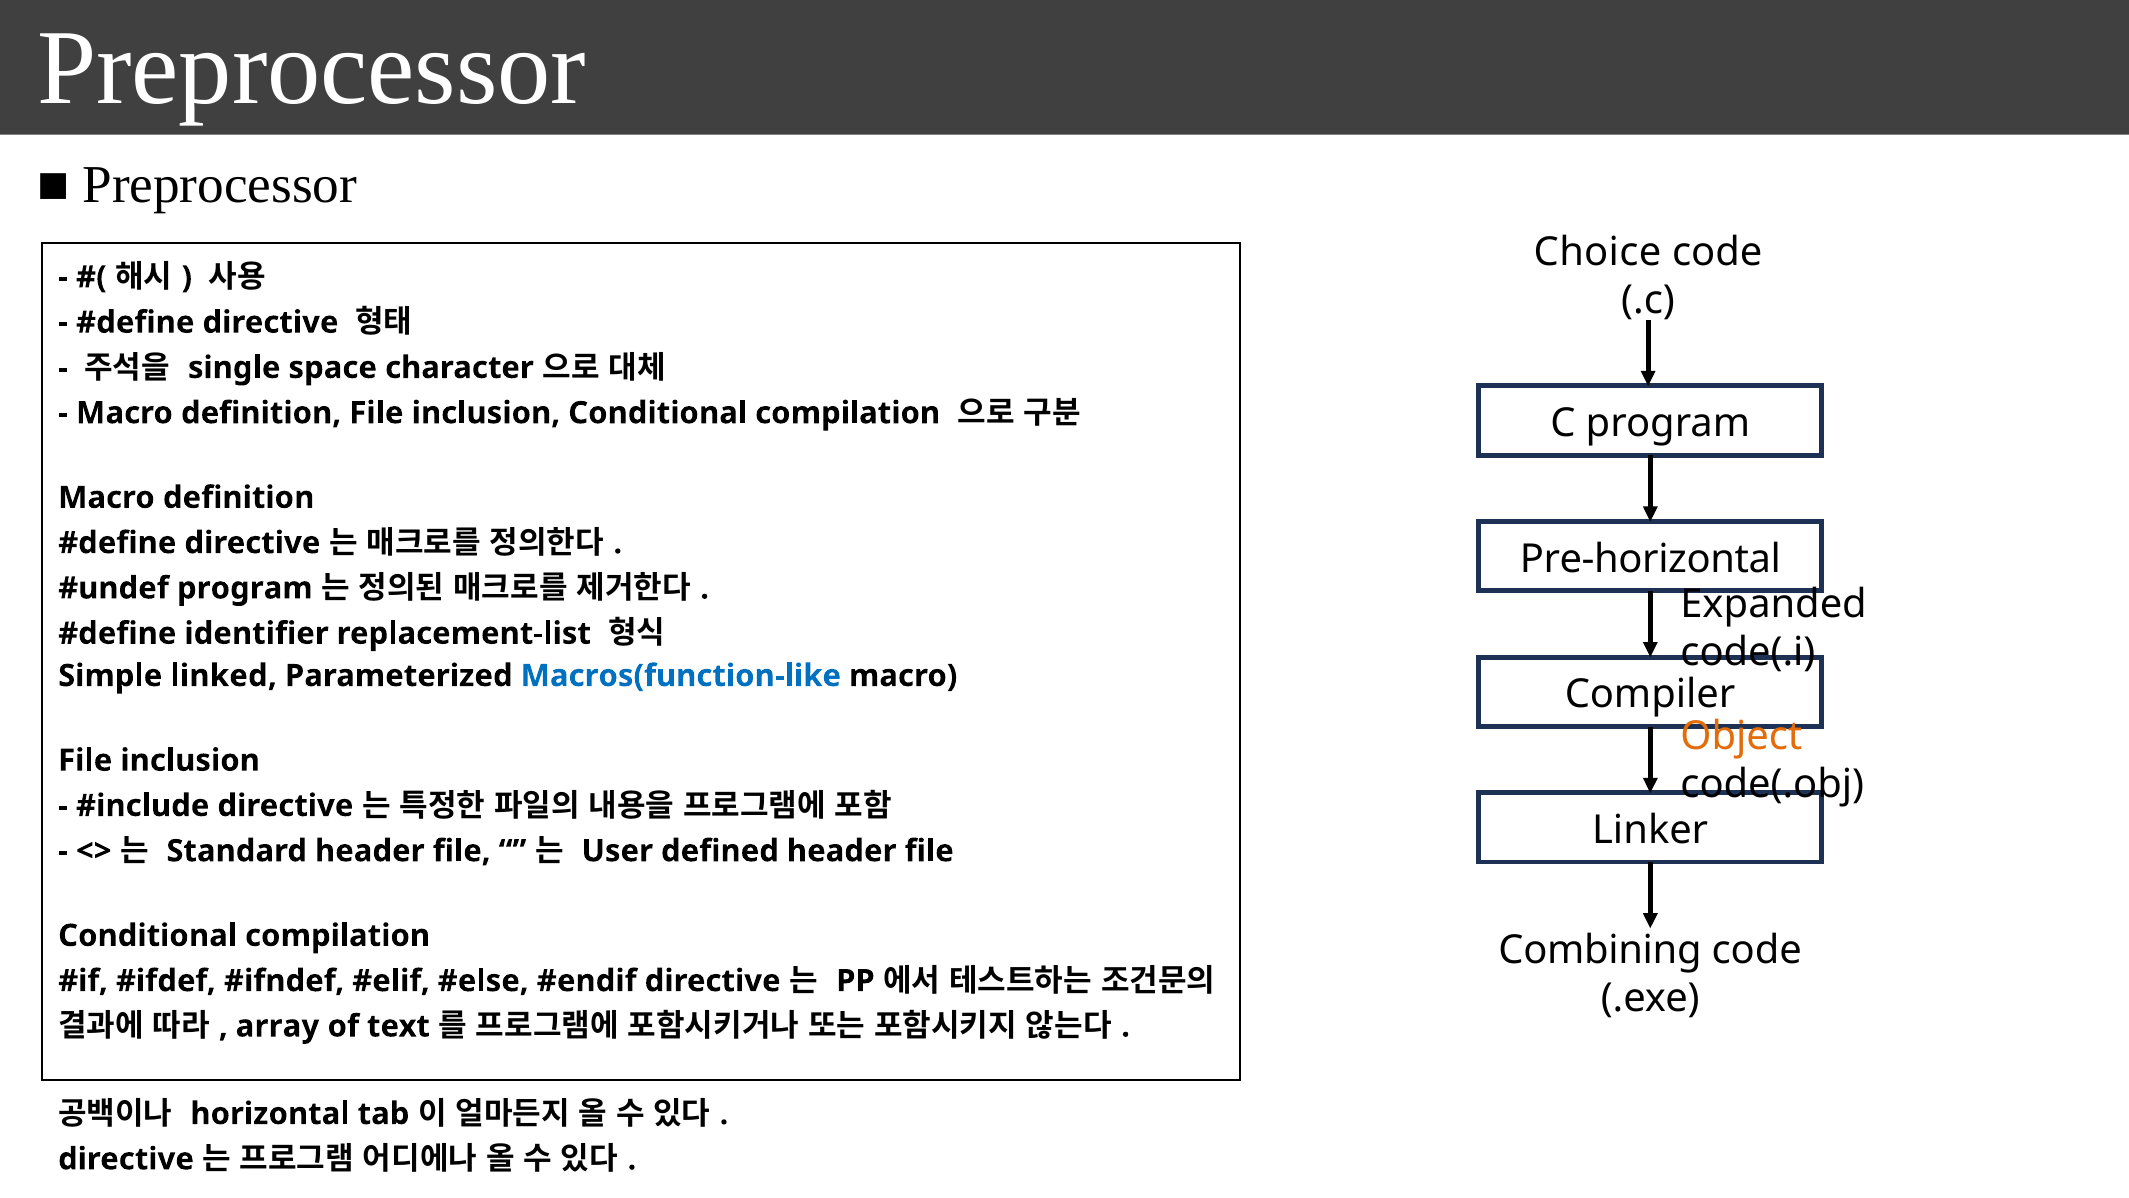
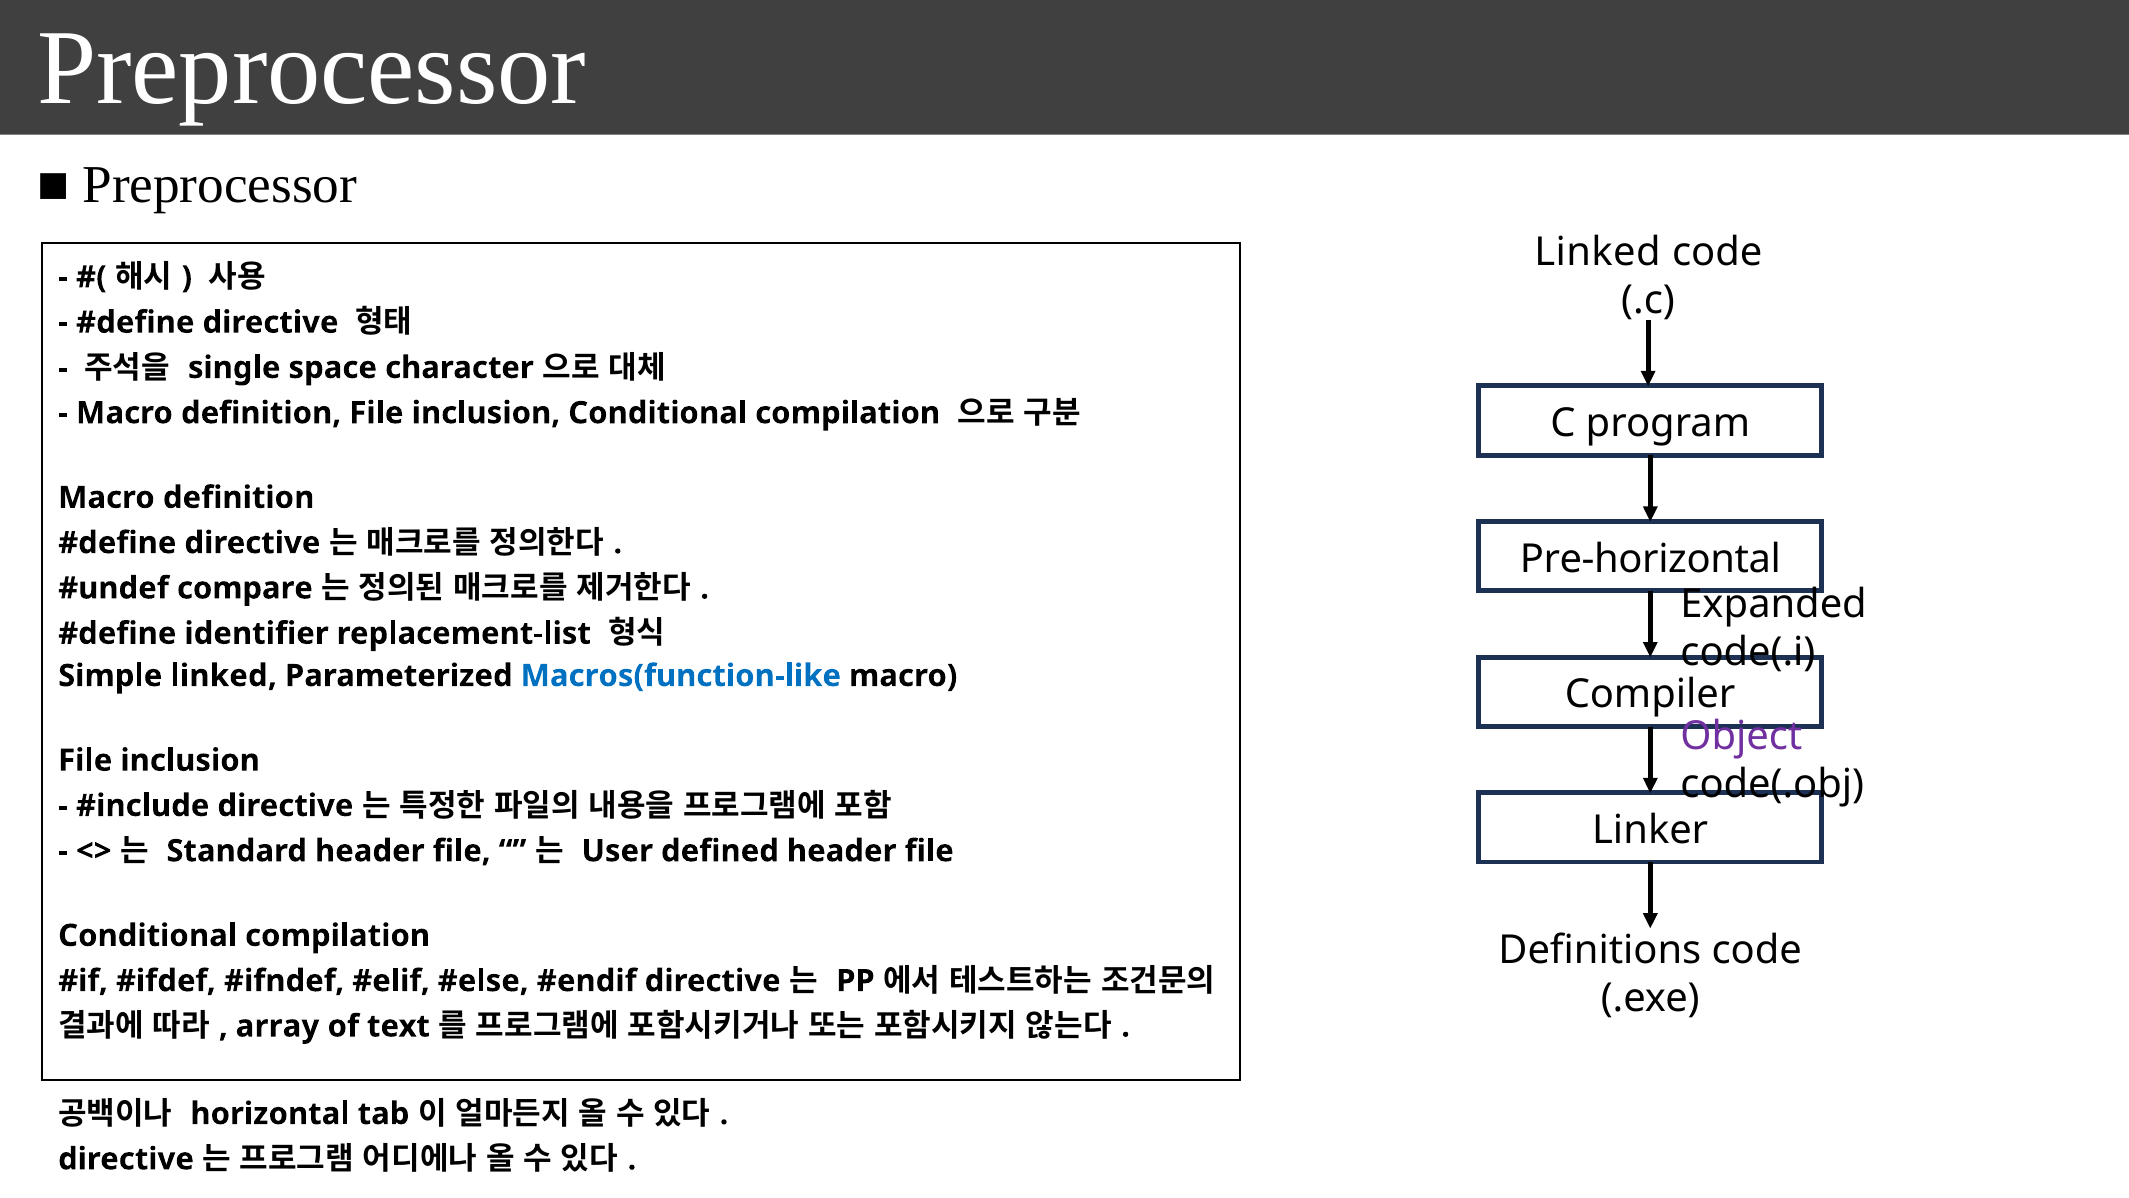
Choice at (1598, 252): Choice -> Linked
program at (245, 588): program -> compare
Object colour: orange -> purple
Combining: Combining -> Definitions
